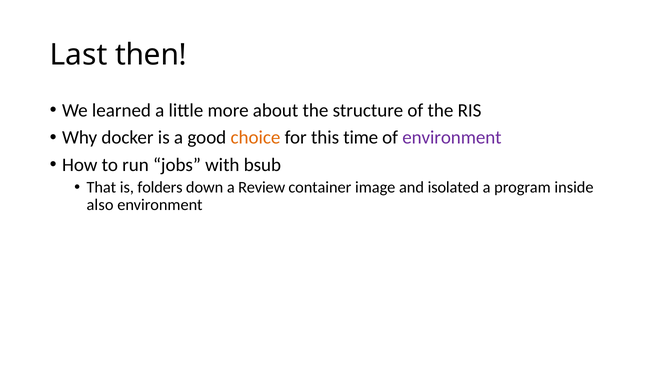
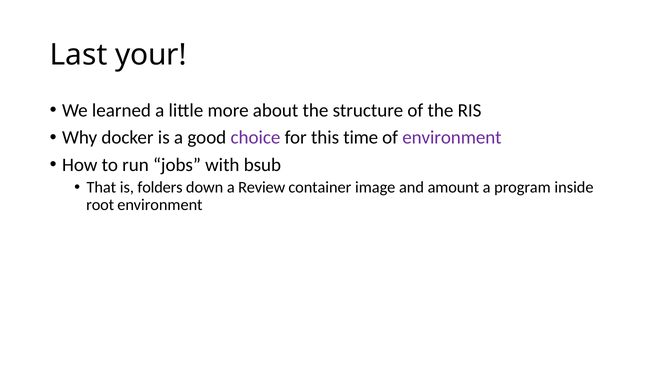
then: then -> your
choice colour: orange -> purple
isolated: isolated -> amount
also: also -> root
